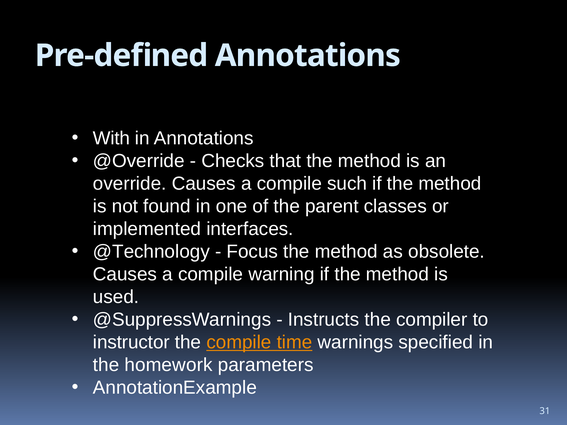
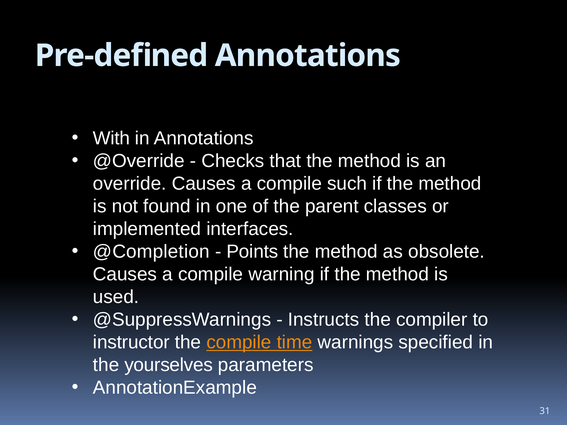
@Technology: @Technology -> @Completion
Focus: Focus -> Points
homework: homework -> yourselves
